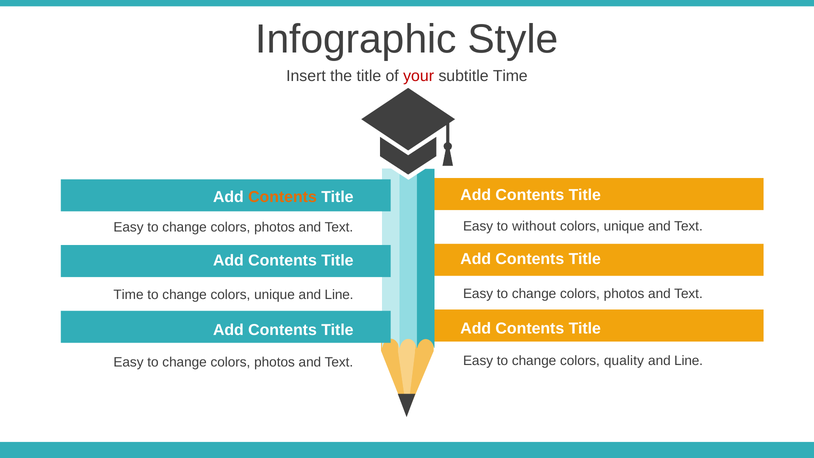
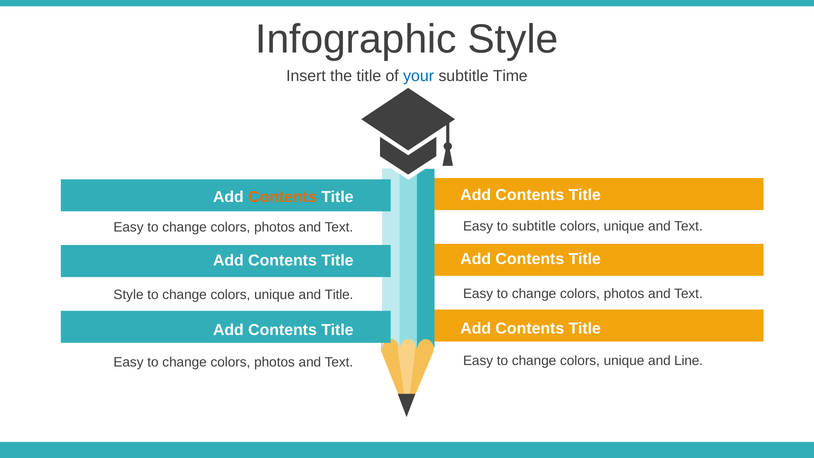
your colour: red -> blue
to without: without -> subtitle
Time at (129, 295): Time -> Style
Line at (339, 295): Line -> Title
quality at (624, 361): quality -> unique
